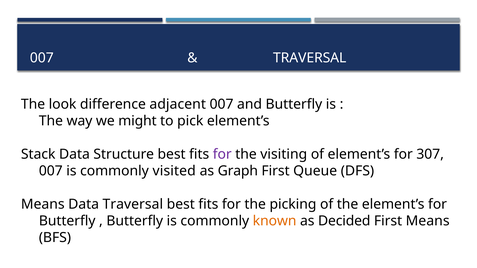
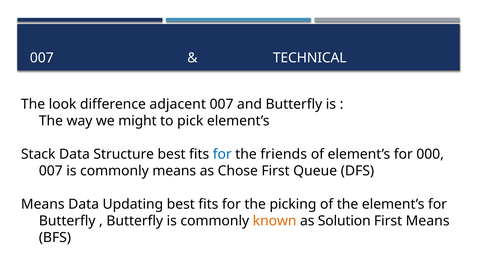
TRAVERSAL at (310, 58): TRAVERSAL -> TECHNICAL
for at (222, 154) colour: purple -> blue
visiting: visiting -> friends
307: 307 -> 000
commonly visited: visited -> means
Graph: Graph -> Chose
Data Traversal: Traversal -> Updating
Decided: Decided -> Solution
